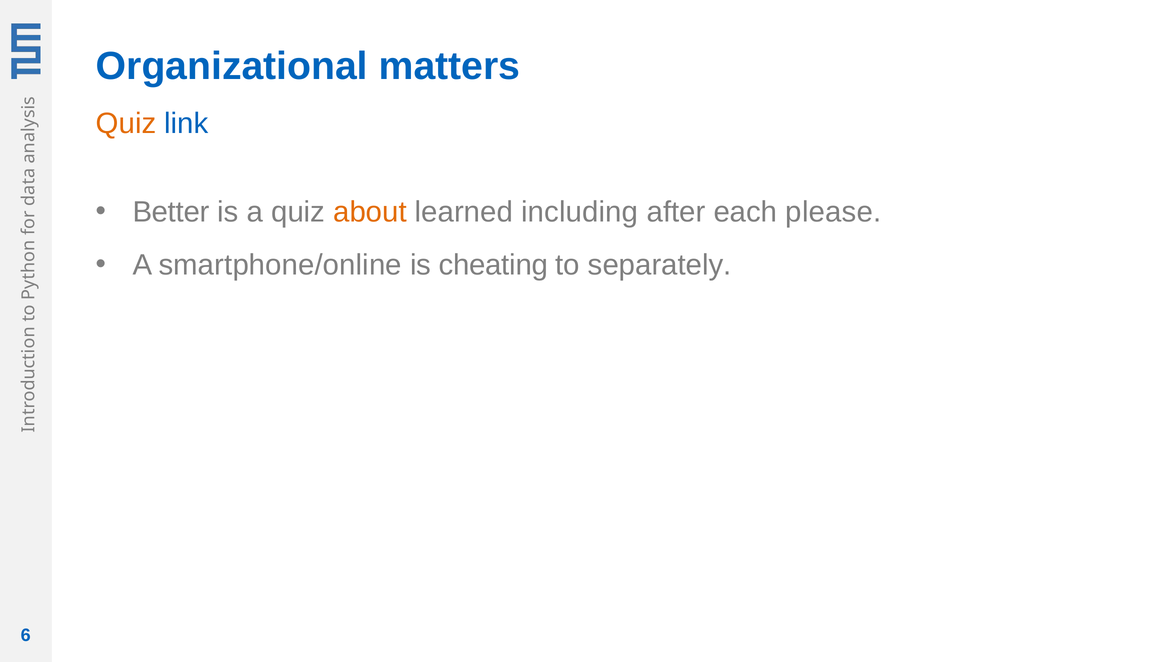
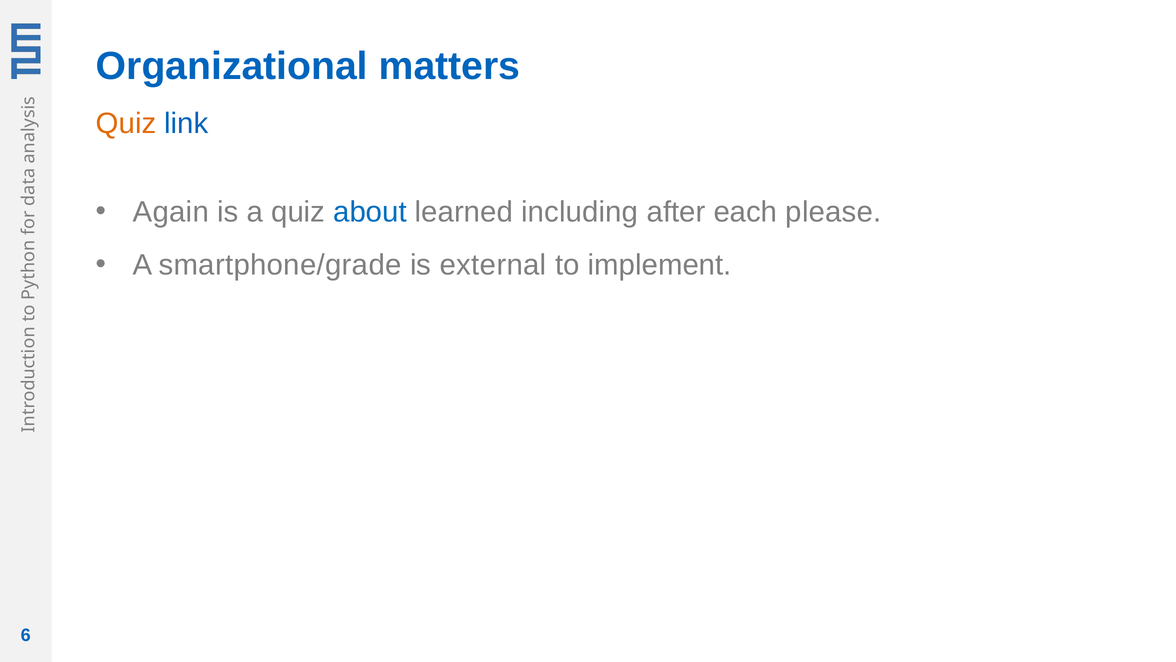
Better: Better -> Again
about colour: orange -> blue
smartphone/online: smartphone/online -> smartphone/grade
cheating: cheating -> external
separately: separately -> implement
